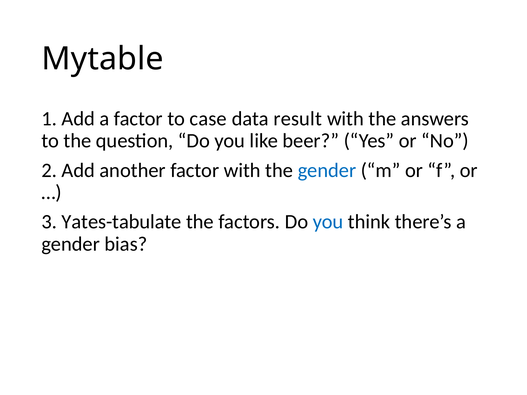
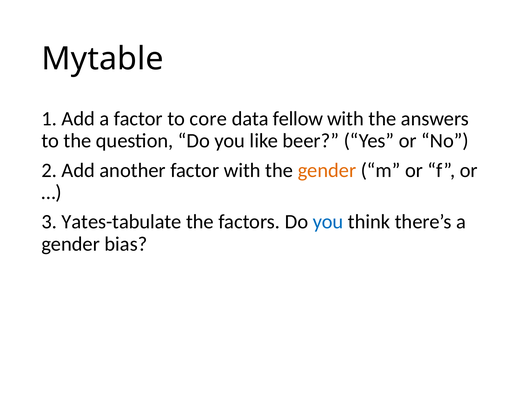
case: case -> core
result: result -> fellow
gender at (327, 170) colour: blue -> orange
